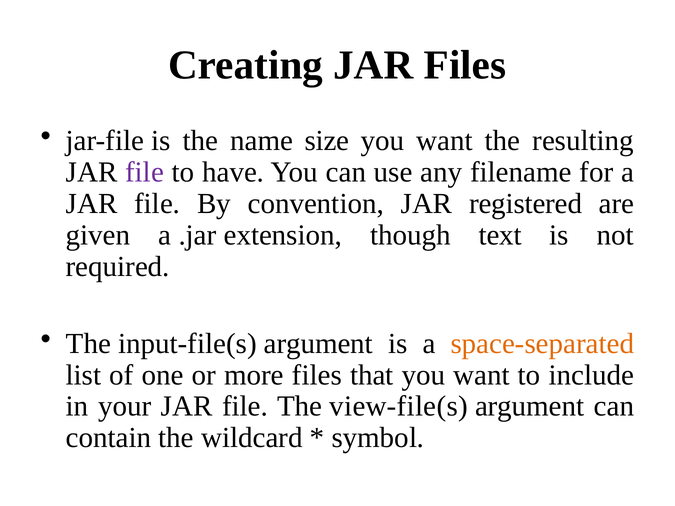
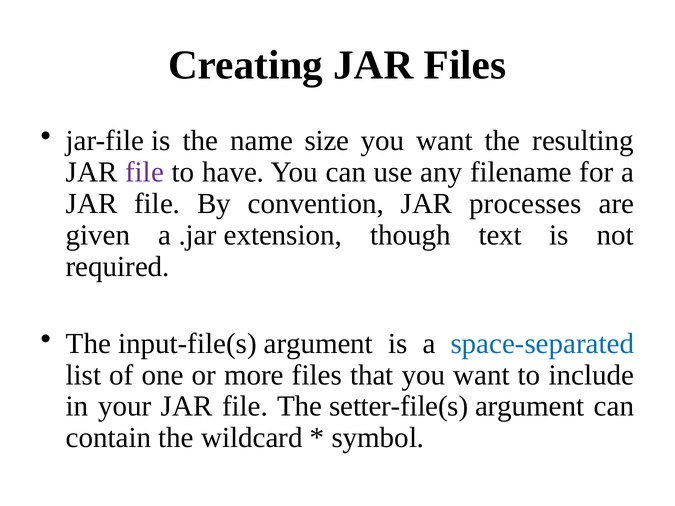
registered: registered -> processes
space-separated colour: orange -> blue
view-file(s: view-file(s -> setter-file(s
